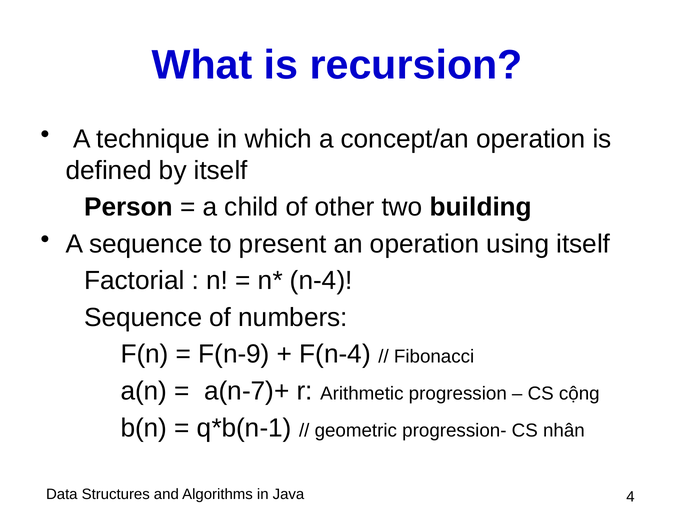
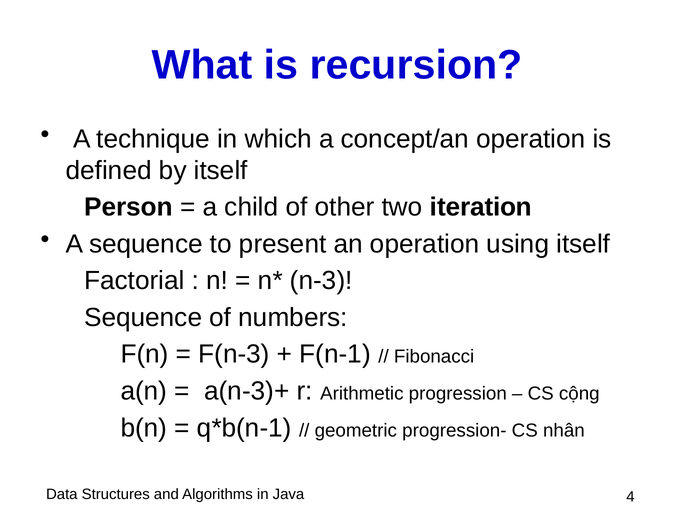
building: building -> iteration
n-4: n-4 -> n-3
F(n-9: F(n-9 -> F(n-3
F(n-4: F(n-4 -> F(n-1
a(n-7)+: a(n-7)+ -> a(n-3)+
